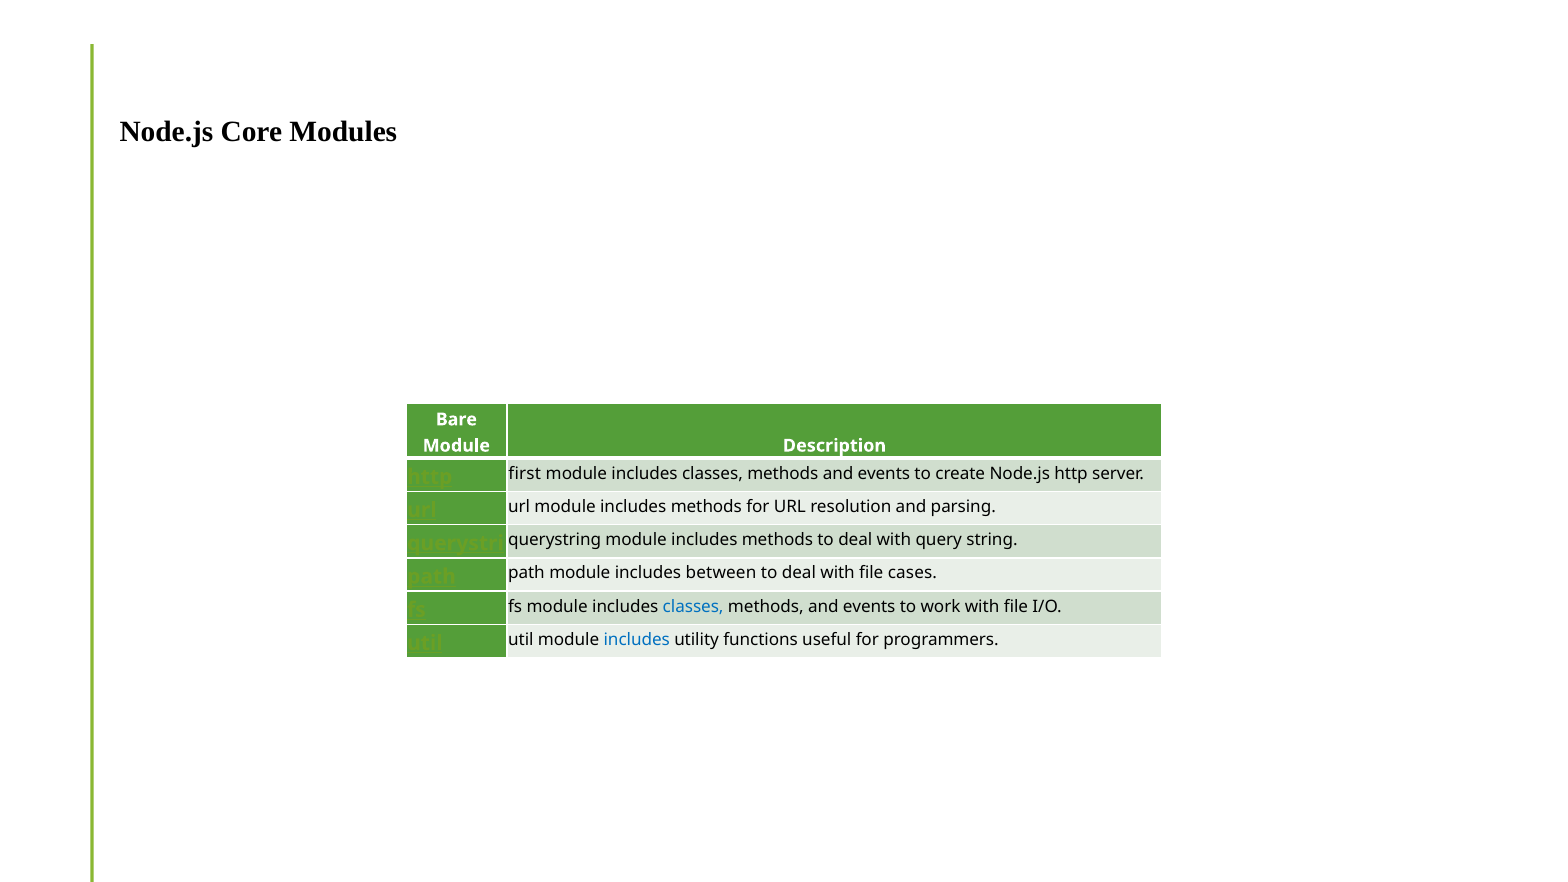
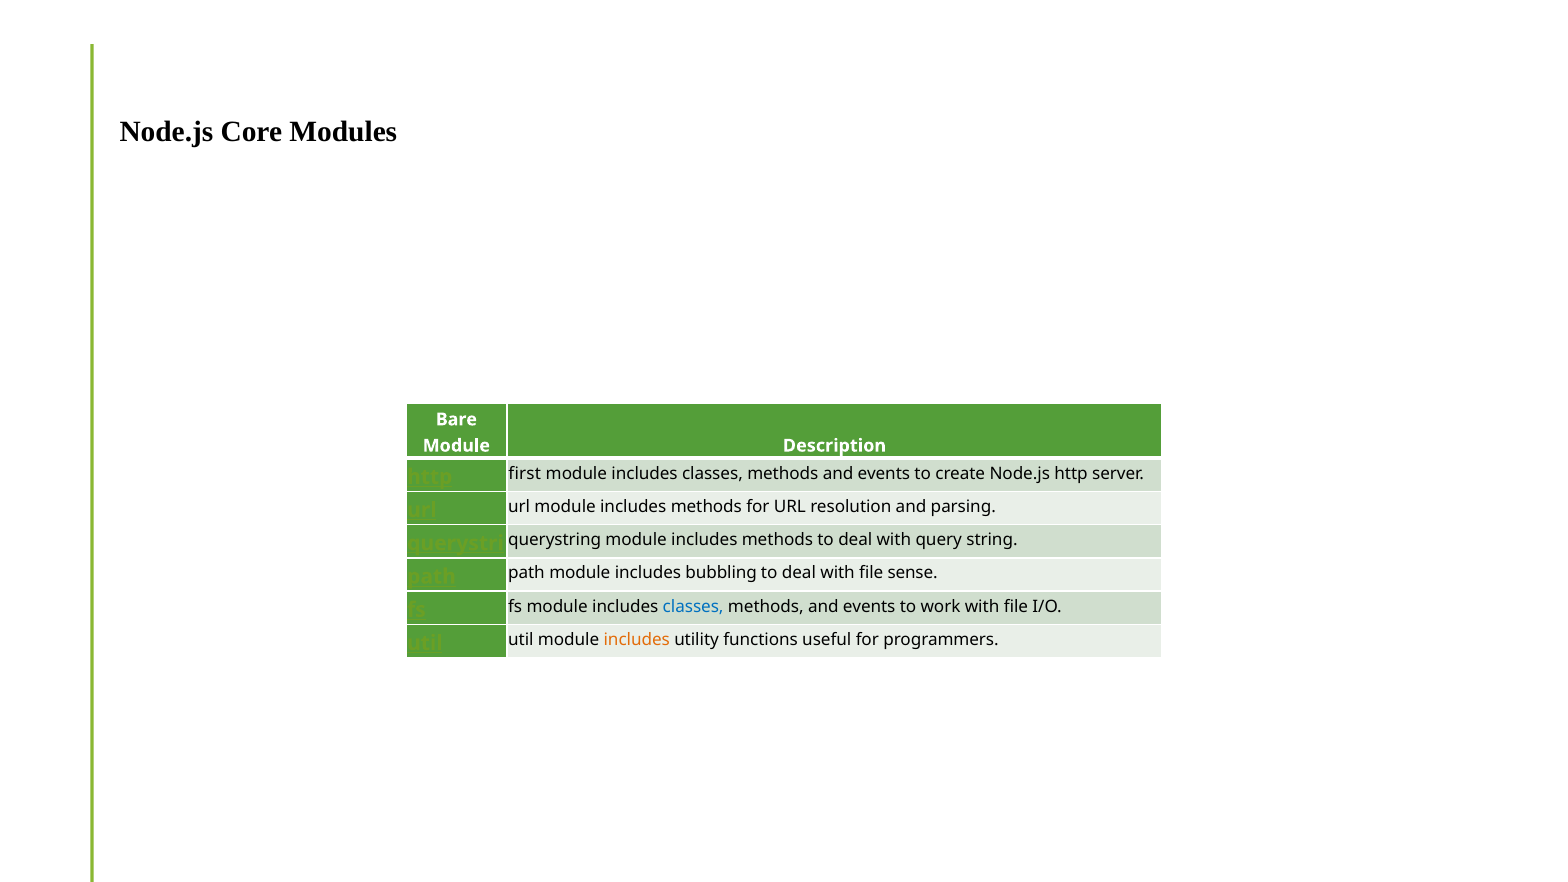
between: between -> bubbling
cases: cases -> sense
includes at (637, 640) colour: blue -> orange
